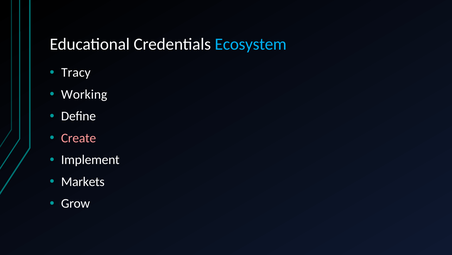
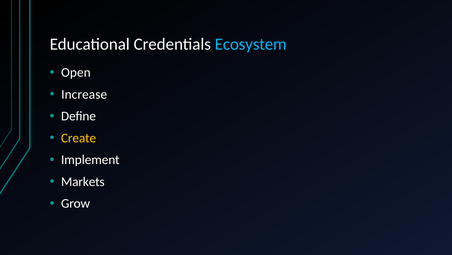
Tracy: Tracy -> Open
Working: Working -> Increase
Create colour: pink -> yellow
